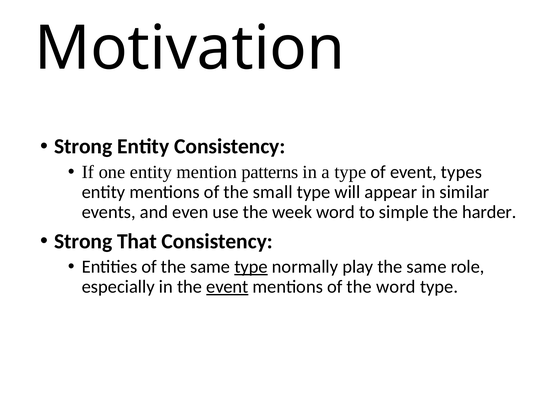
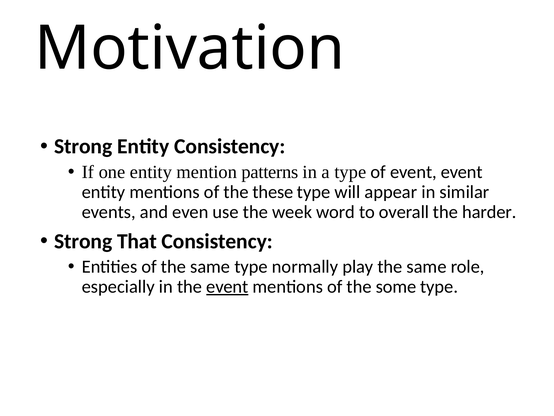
event types: types -> event
small: small -> these
simple: simple -> overall
type at (251, 266) underline: present -> none
the word: word -> some
